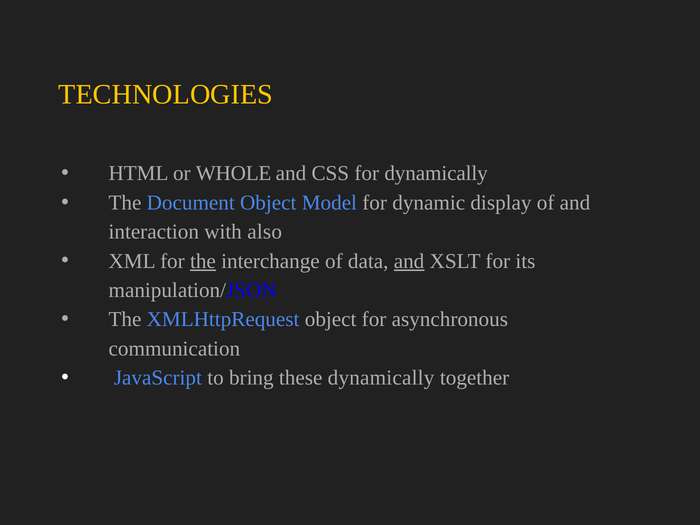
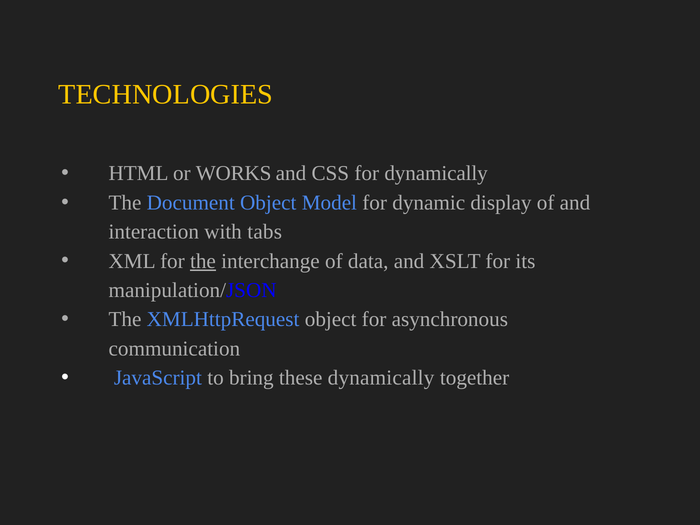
WHOLE: WHOLE -> WORKS
also: also -> tabs
and at (409, 261) underline: present -> none
